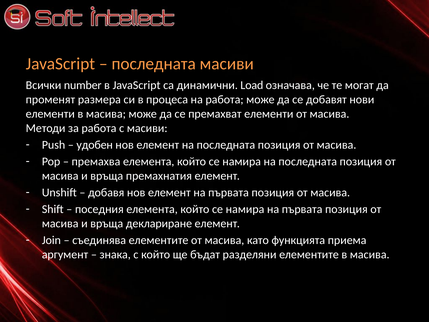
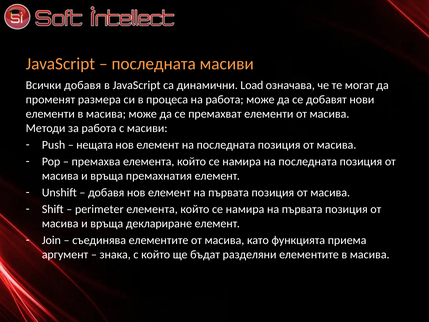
Всички number: number -> добавя
удобен: удобен -> нещата
поседния: поседния -> perimeter
